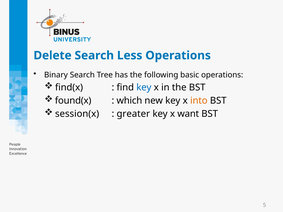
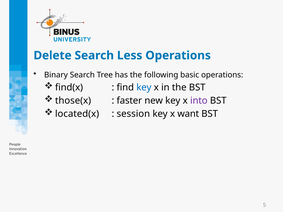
found(x: found(x -> those(x
which: which -> faster
into colour: orange -> purple
session(x: session(x -> located(x
greater: greater -> session
